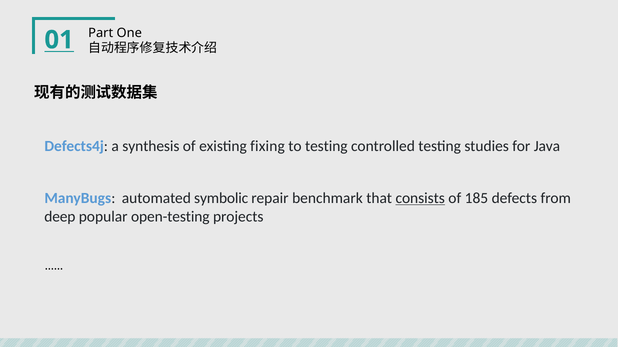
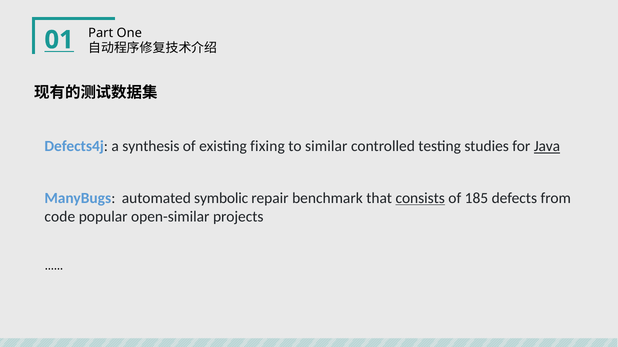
to testing: testing -> similar
Java underline: none -> present
deep: deep -> code
open-testing: open-testing -> open-similar
